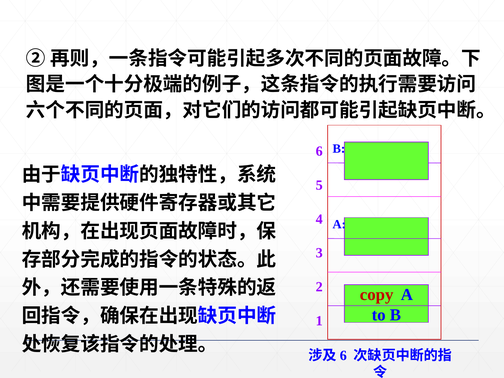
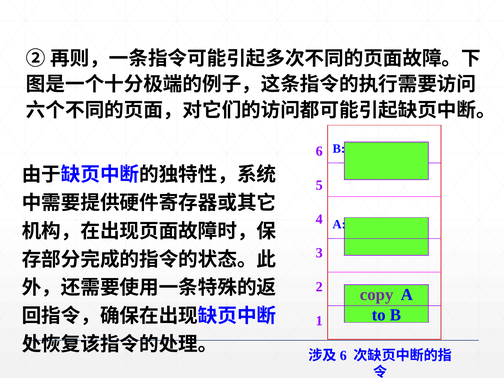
copy colour: red -> purple
